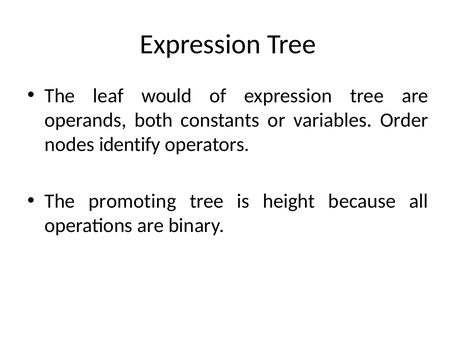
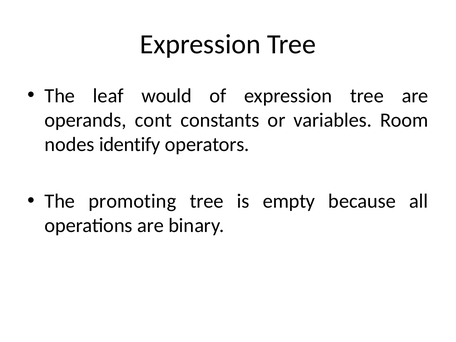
both: both -> cont
Order: Order -> Room
height: height -> empty
